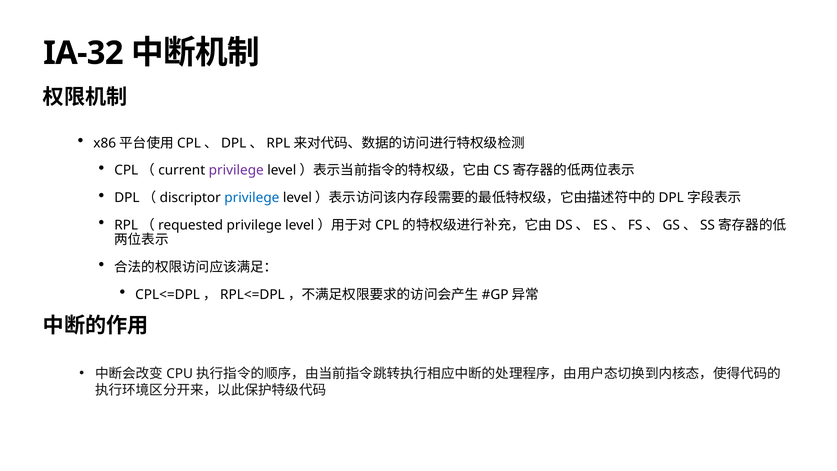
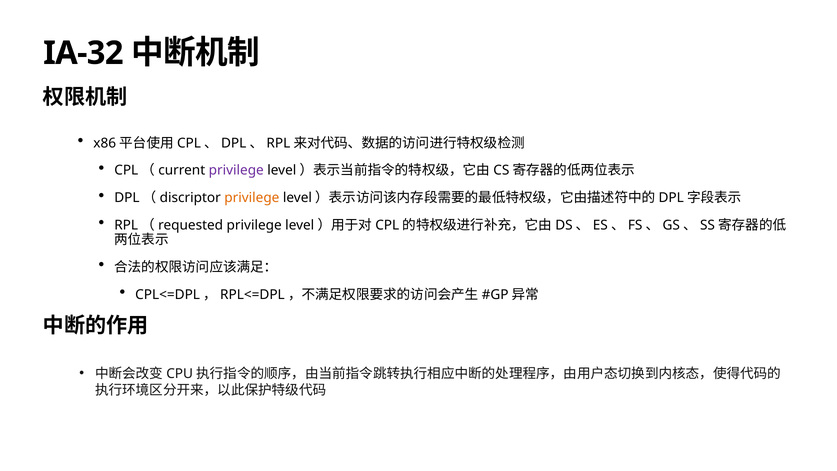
privilege at (252, 198) colour: blue -> orange
